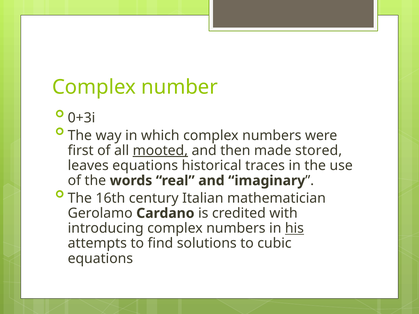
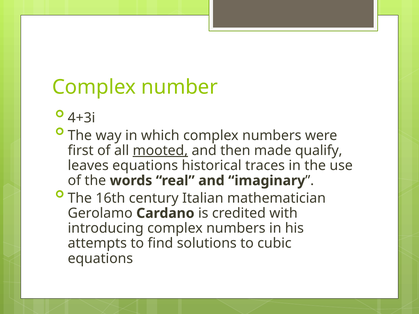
0+3i: 0+3i -> 4+3i
stored: stored -> qualify
his underline: present -> none
